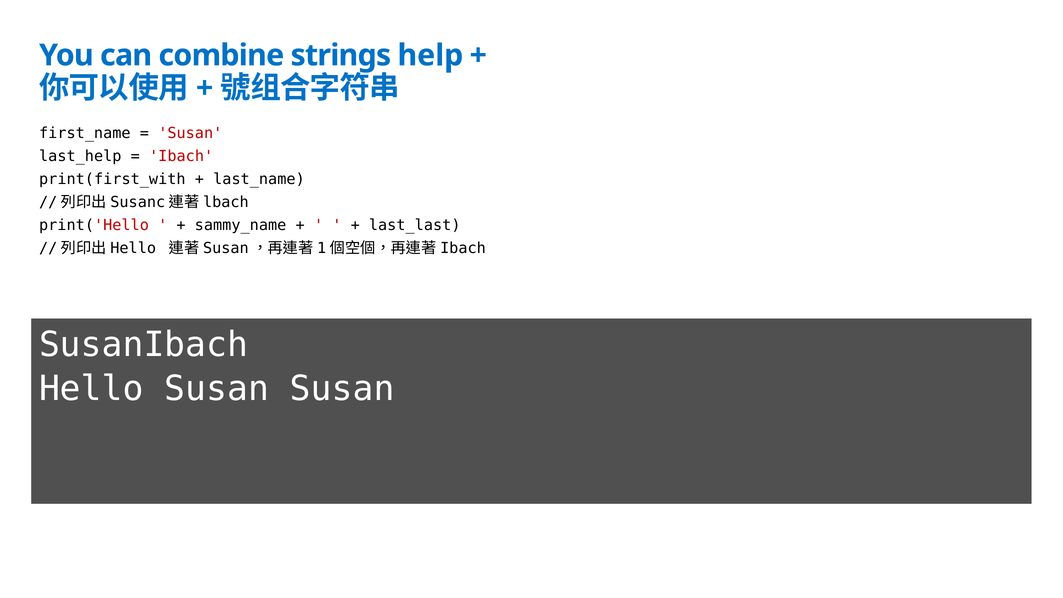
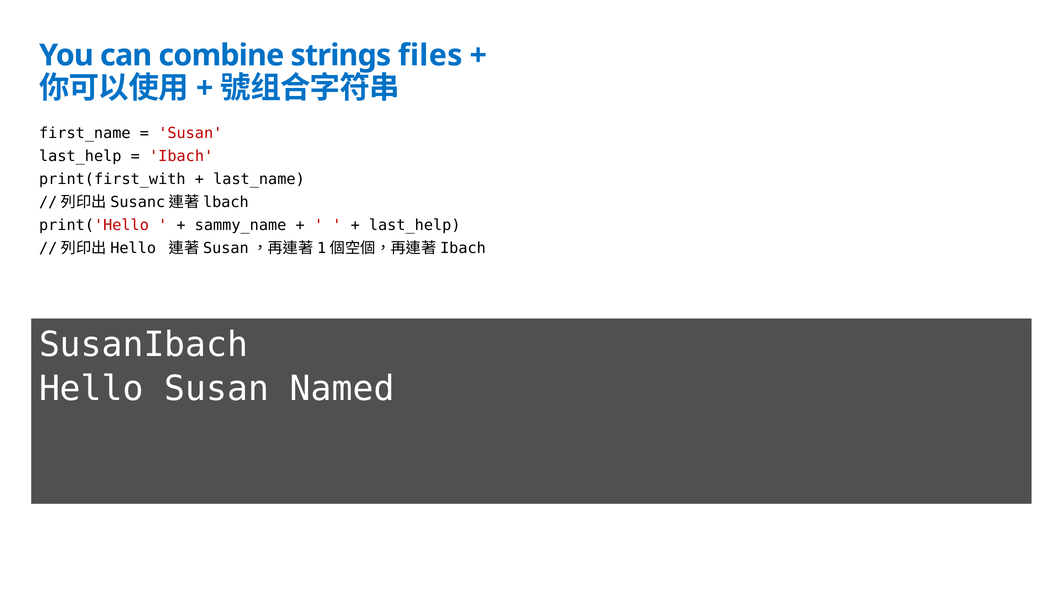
help: help -> files
last_last at (415, 225): last_last -> last_help
Susan Susan: Susan -> Named
